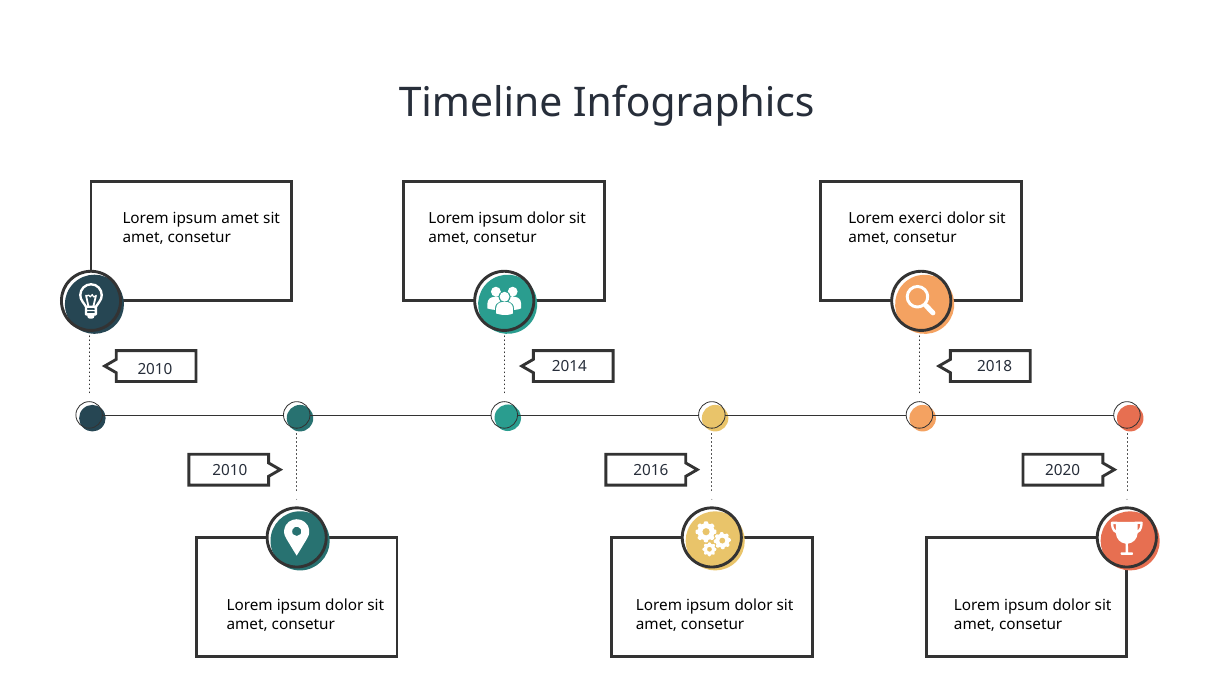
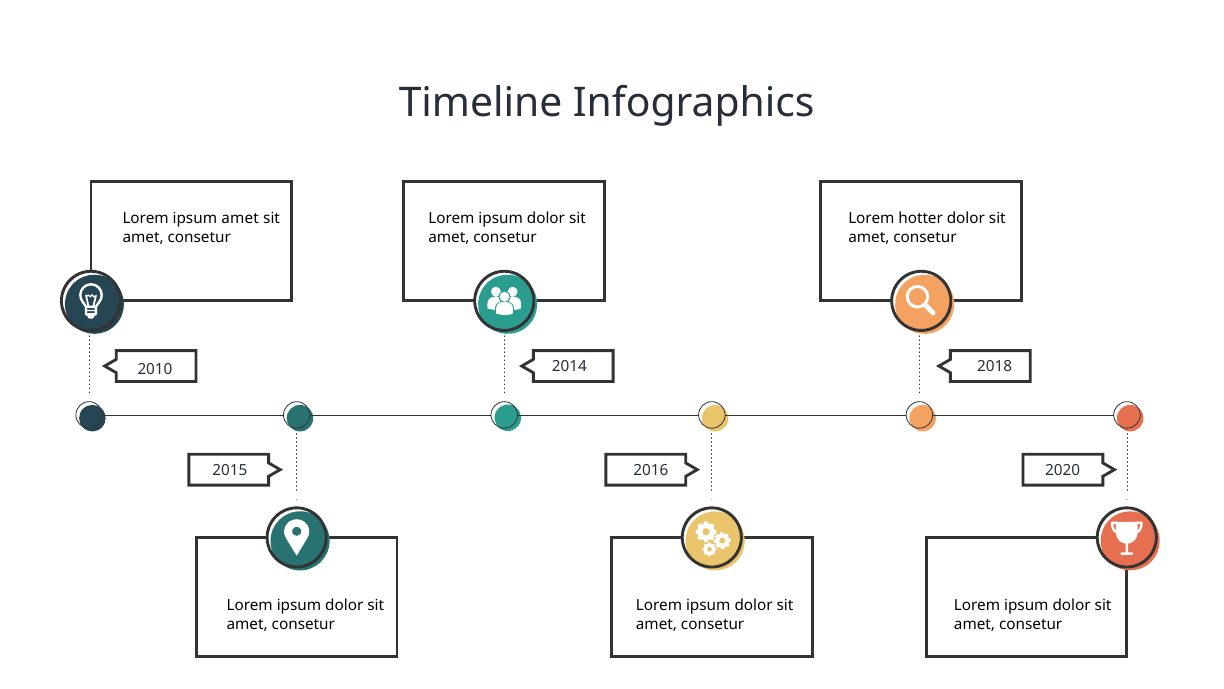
exerci: exerci -> hotter
2010 at (230, 471): 2010 -> 2015
